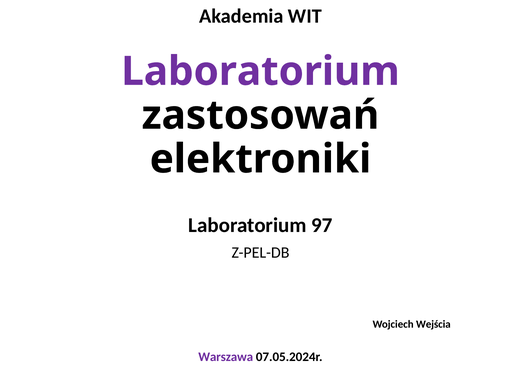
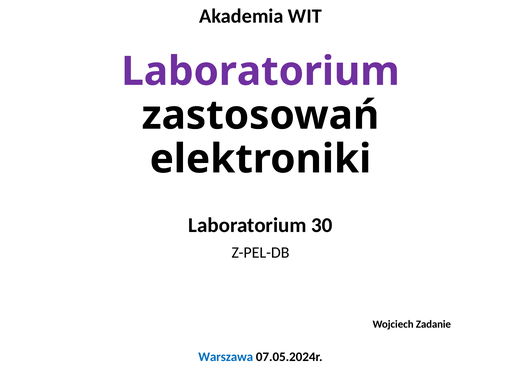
97: 97 -> 30
Wejścia: Wejścia -> Zadanie
Warszawa colour: purple -> blue
